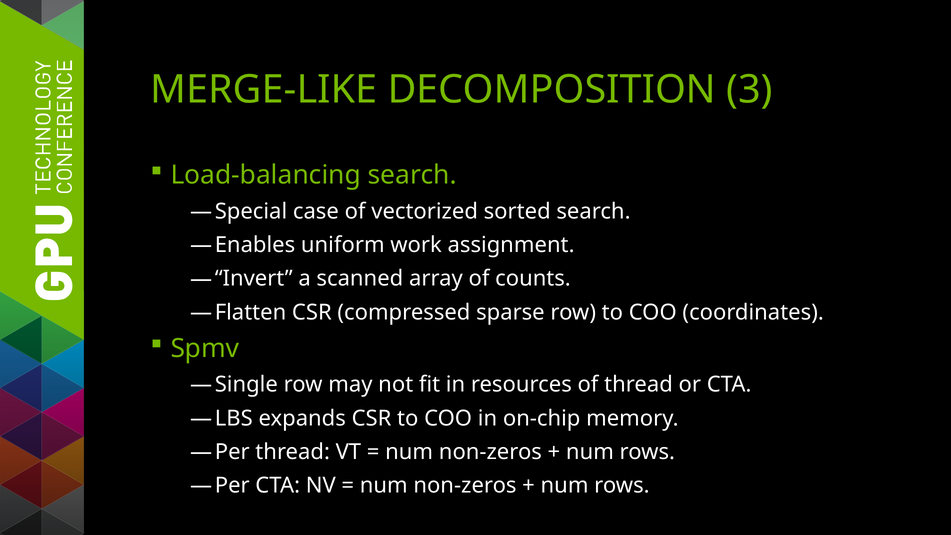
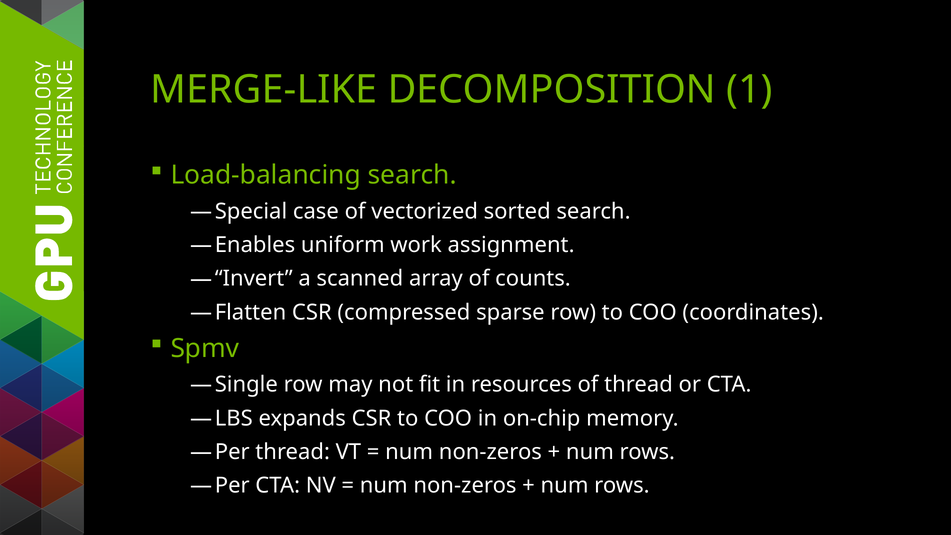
3: 3 -> 1
